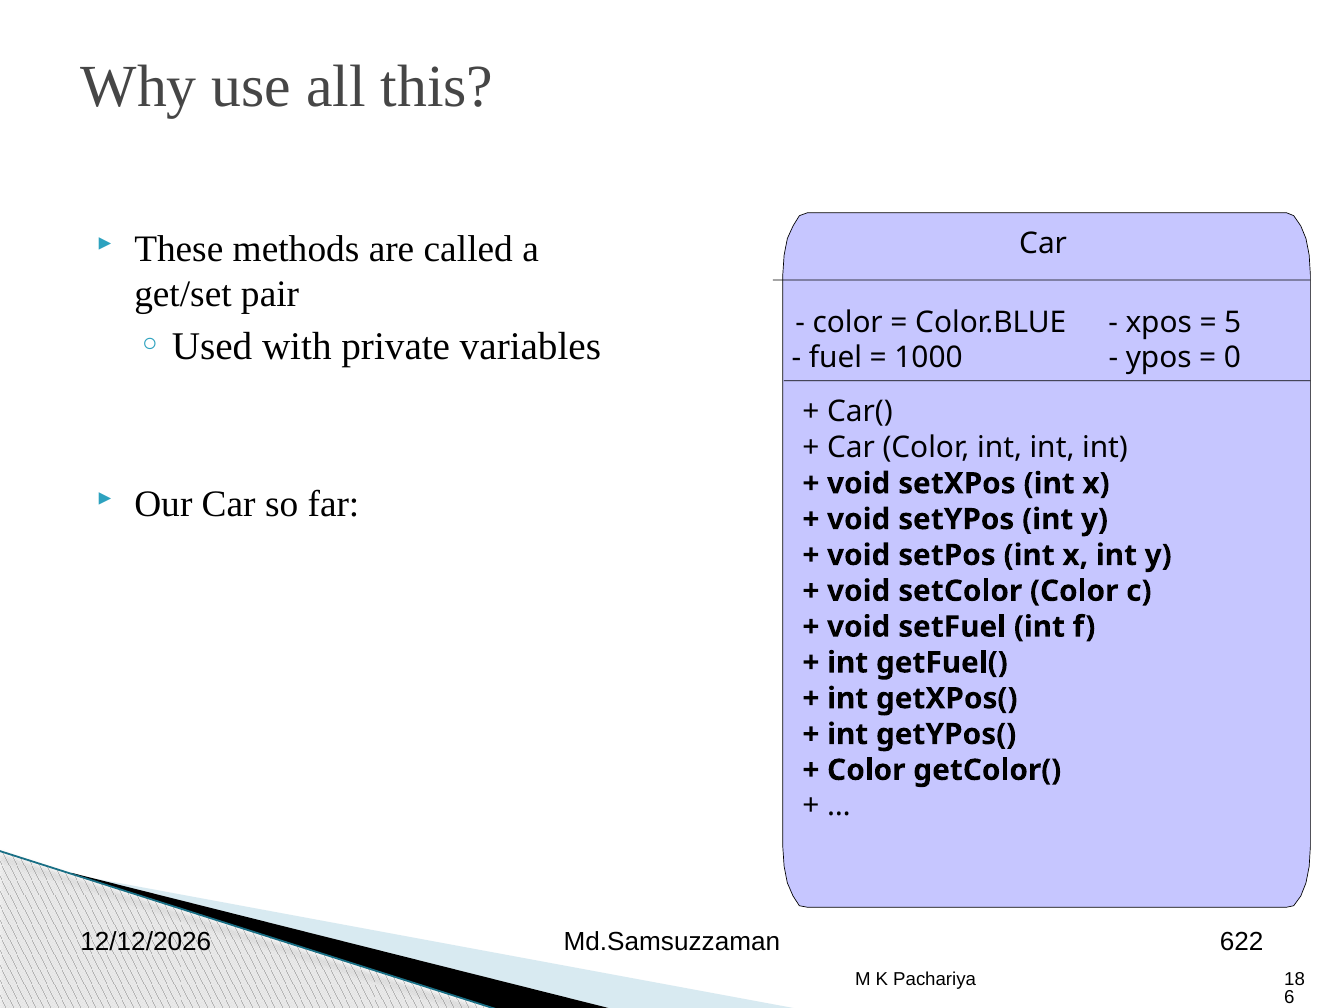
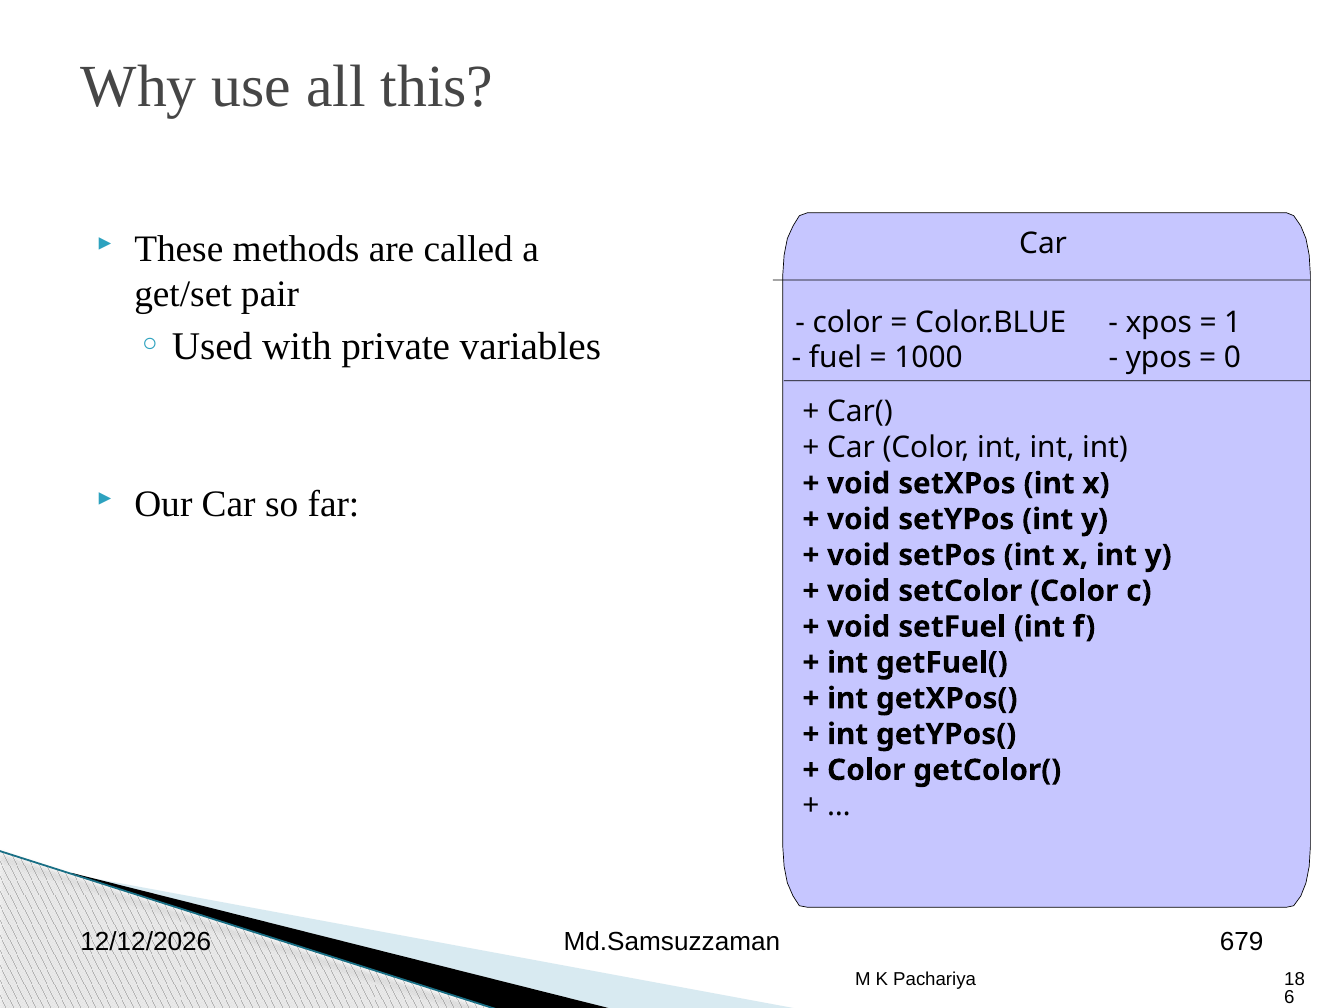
5: 5 -> 1
622: 622 -> 679
